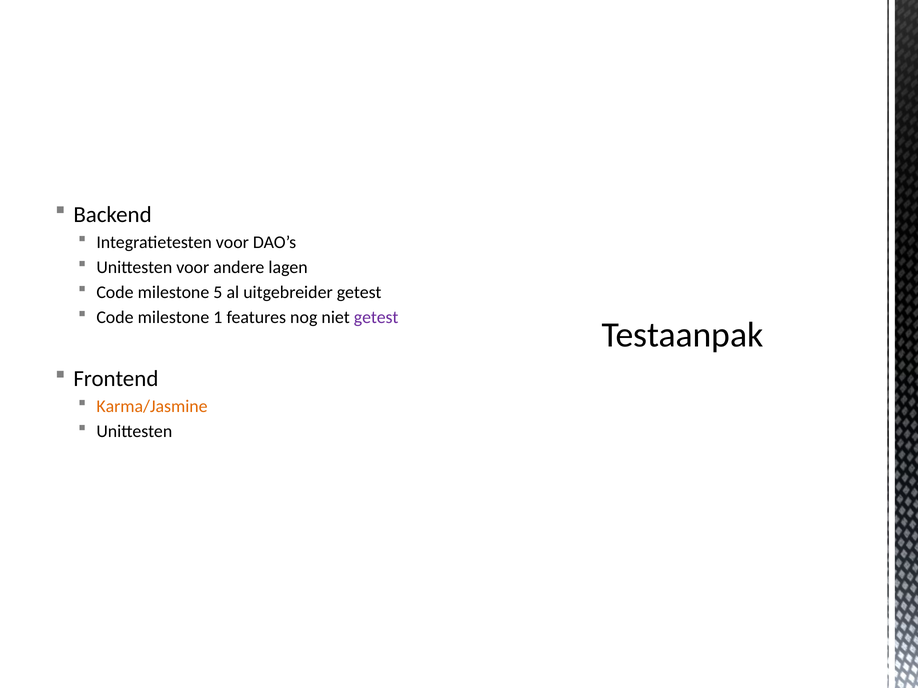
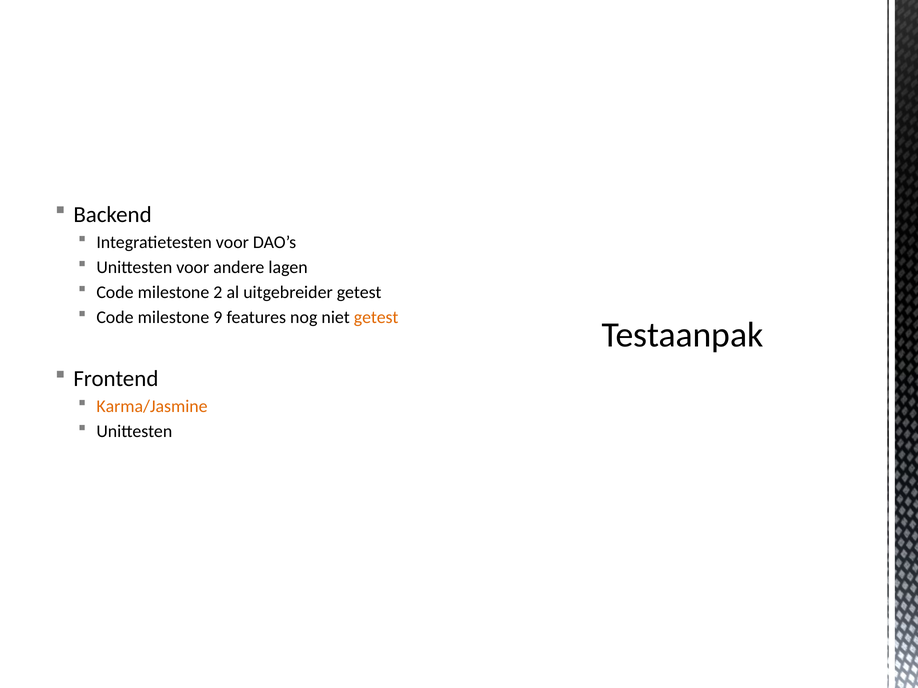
5: 5 -> 2
1: 1 -> 9
getest at (376, 317) colour: purple -> orange
